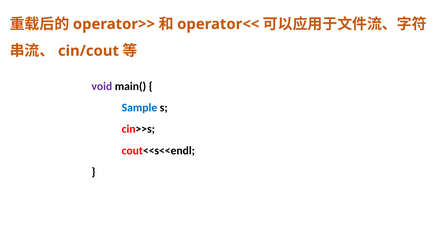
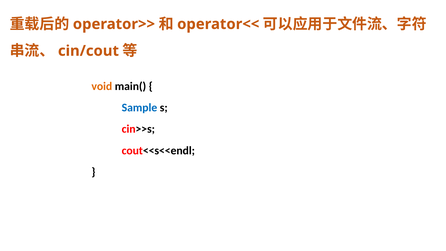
void colour: purple -> orange
